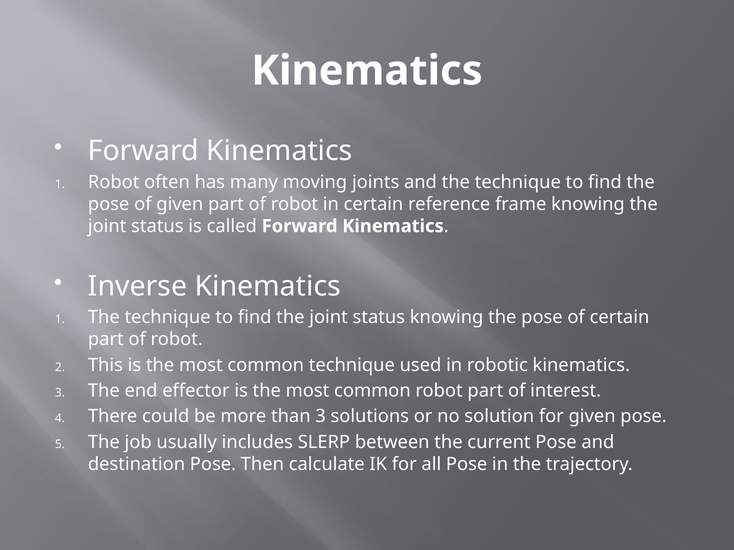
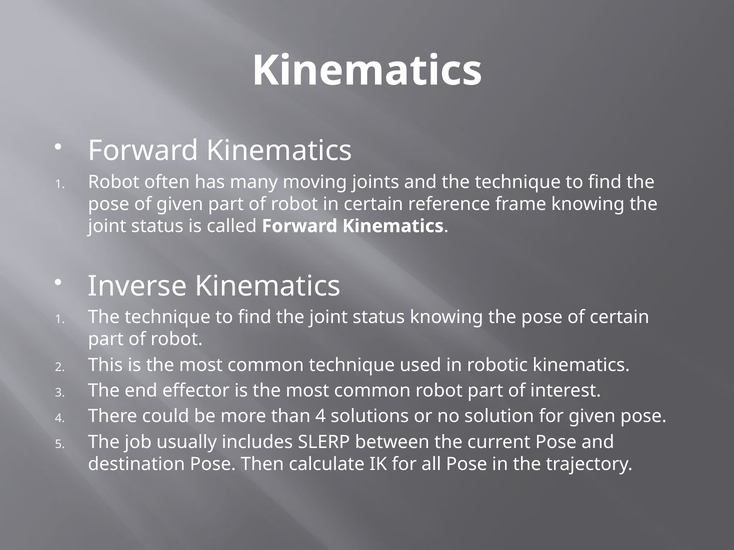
than 3: 3 -> 4
